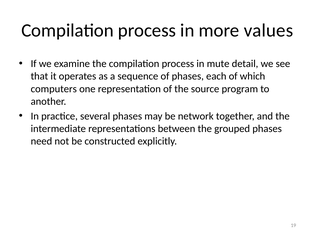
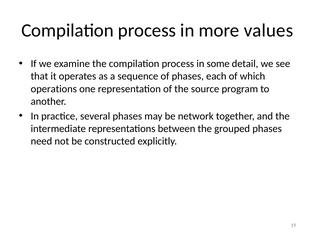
mute: mute -> some
computers: computers -> operations
